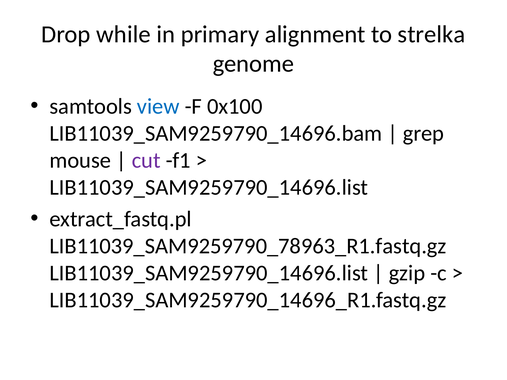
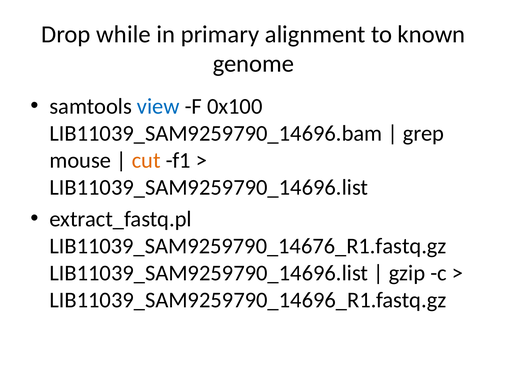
strelka: strelka -> known
cut colour: purple -> orange
LIB11039_SAM9259790_78963_R1.fastq.gz: LIB11039_SAM9259790_78963_R1.fastq.gz -> LIB11039_SAM9259790_14676_R1.fastq.gz
